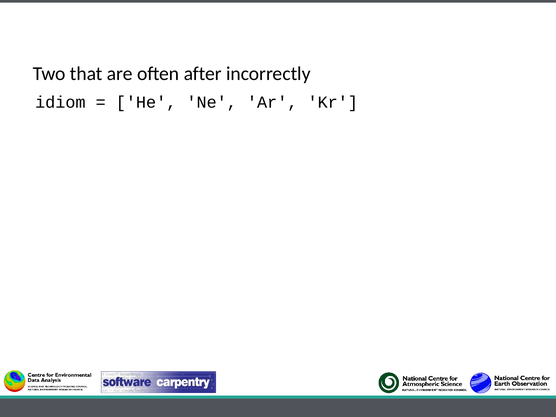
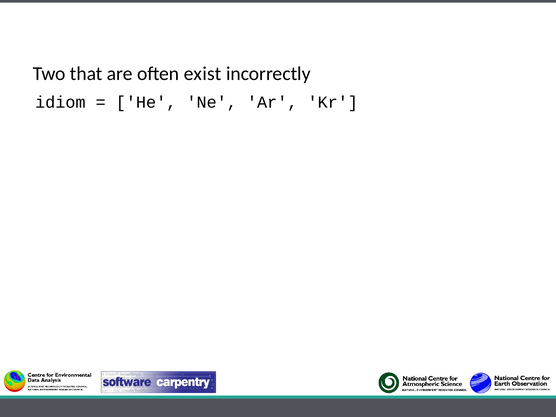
after: after -> exist
